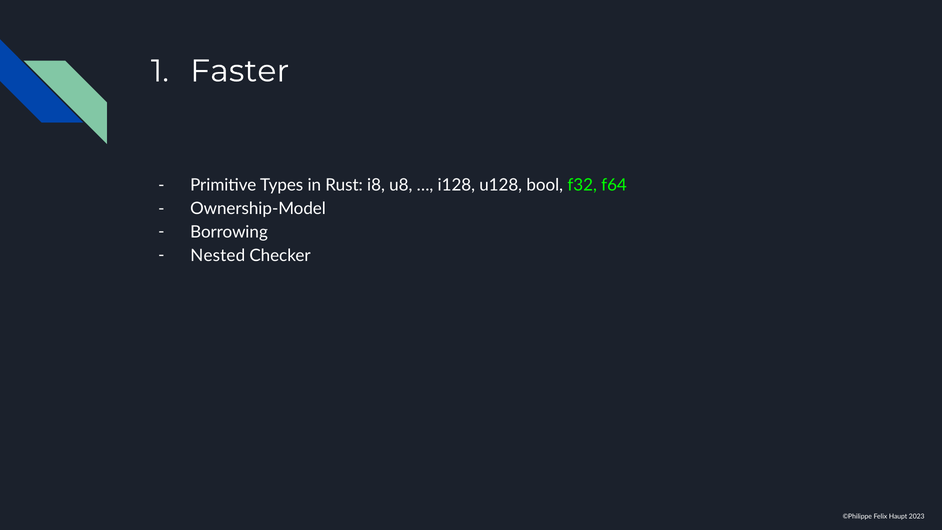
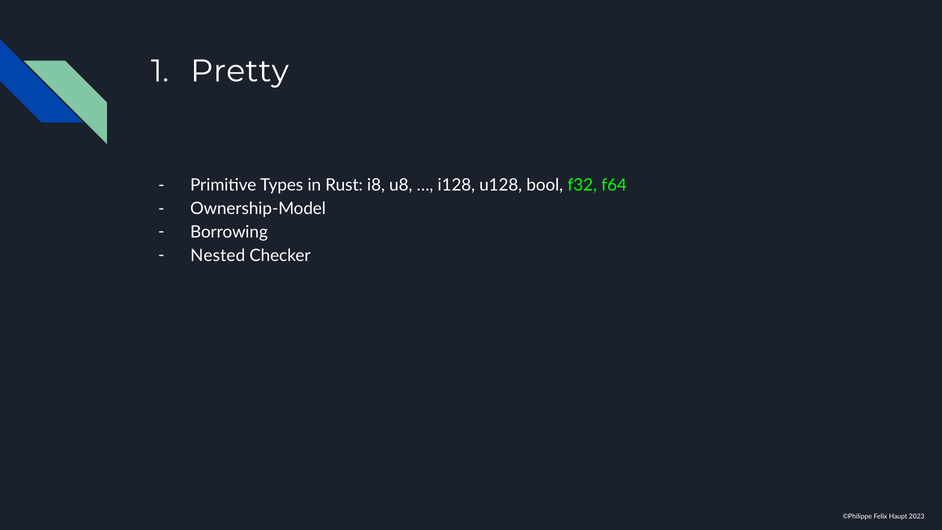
Faster: Faster -> Pretty
